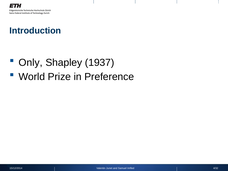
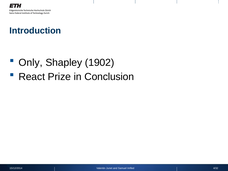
1937: 1937 -> 1902
World: World -> React
Preference: Preference -> Conclusion
